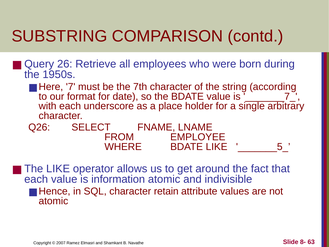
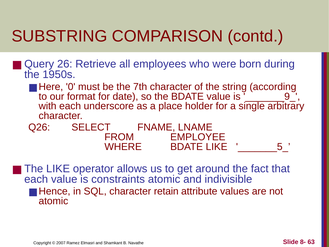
7: 7 -> 0
_______7_: _______7_ -> _______9_
information: information -> constraints
